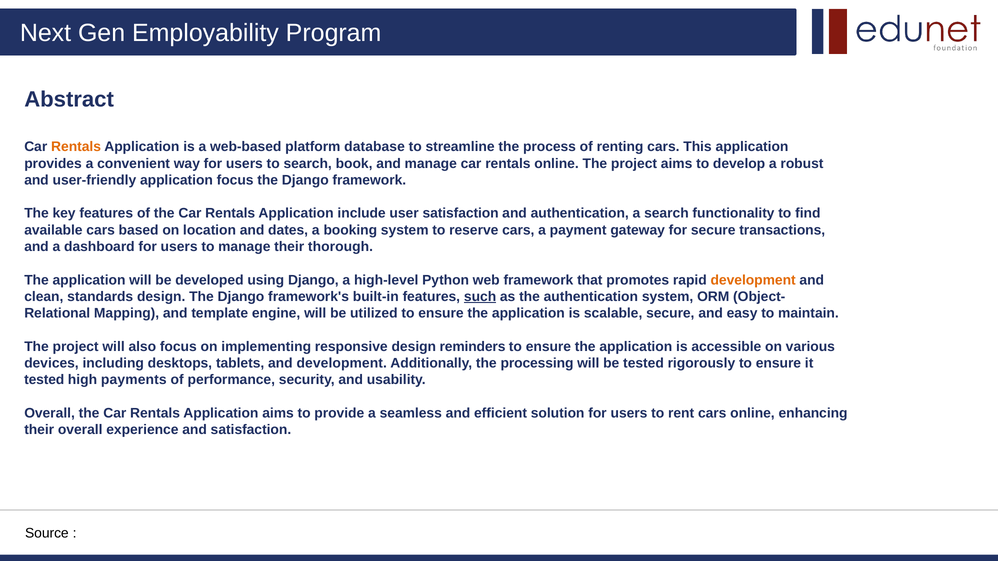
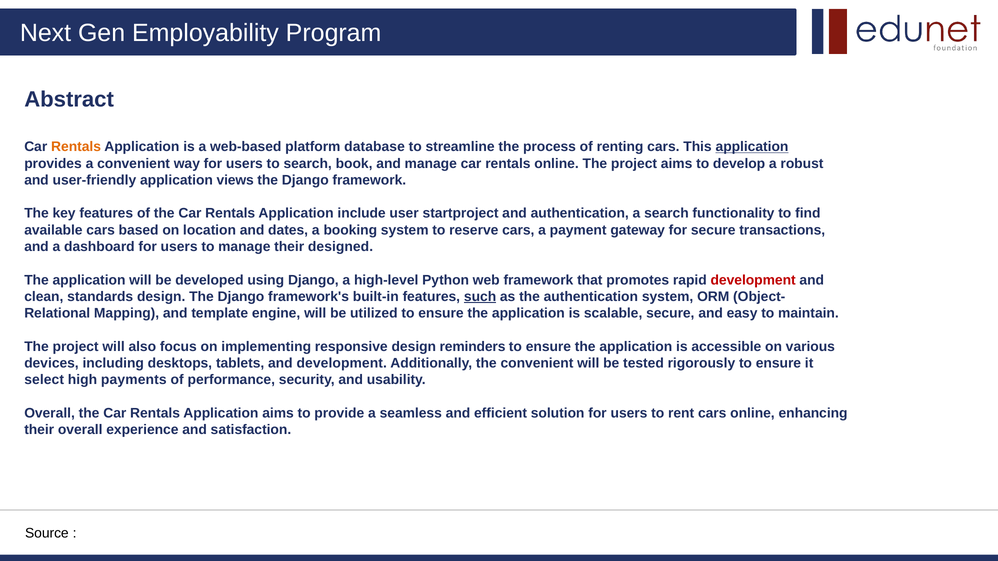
application at (752, 147) underline: none -> present
application focus: focus -> views
user satisfaction: satisfaction -> startproject
thorough: thorough -> designed
development at (753, 280) colour: orange -> red
the processing: processing -> convenient
tested at (44, 380): tested -> select
